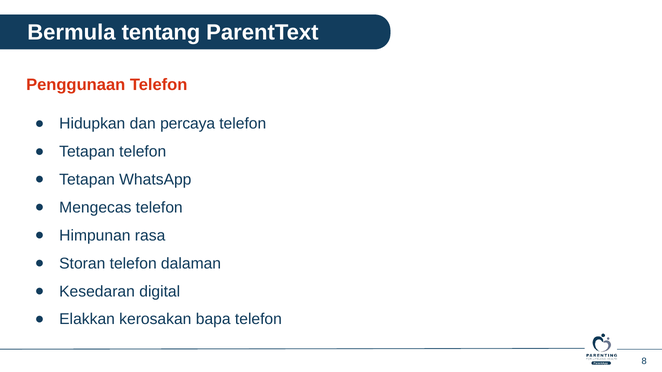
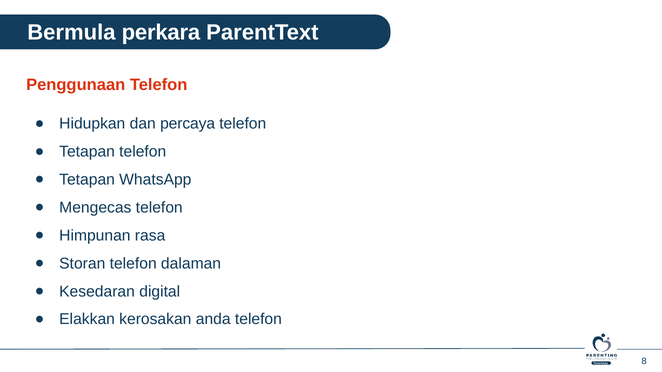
tentang: tentang -> perkara
bapa: bapa -> anda
